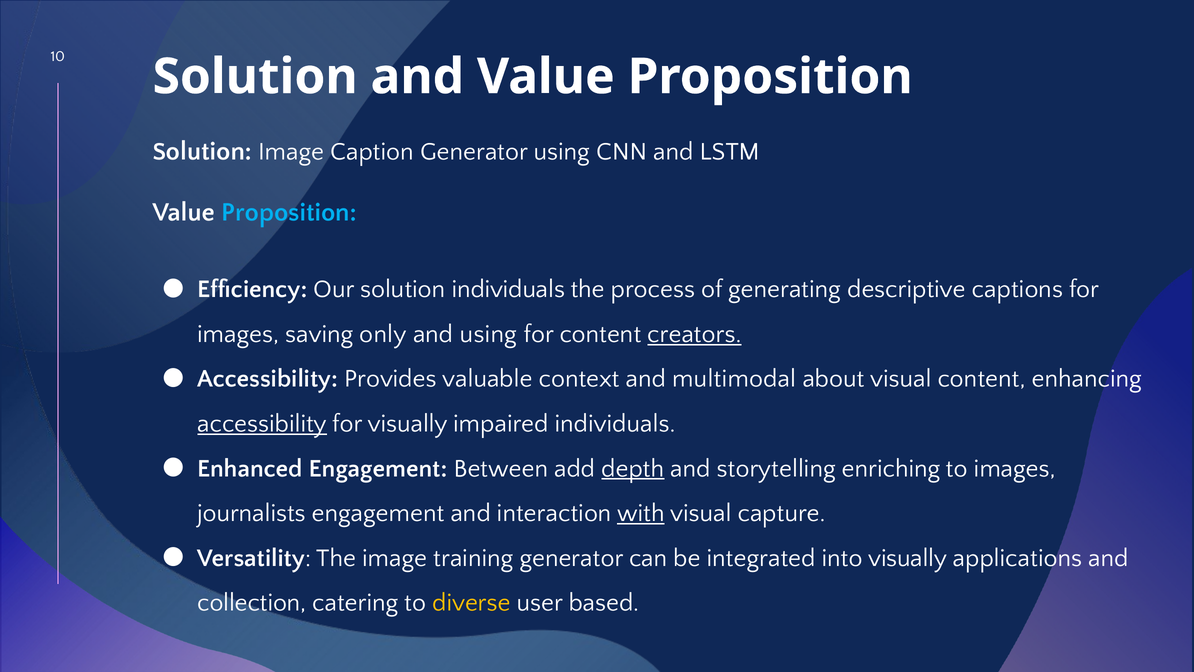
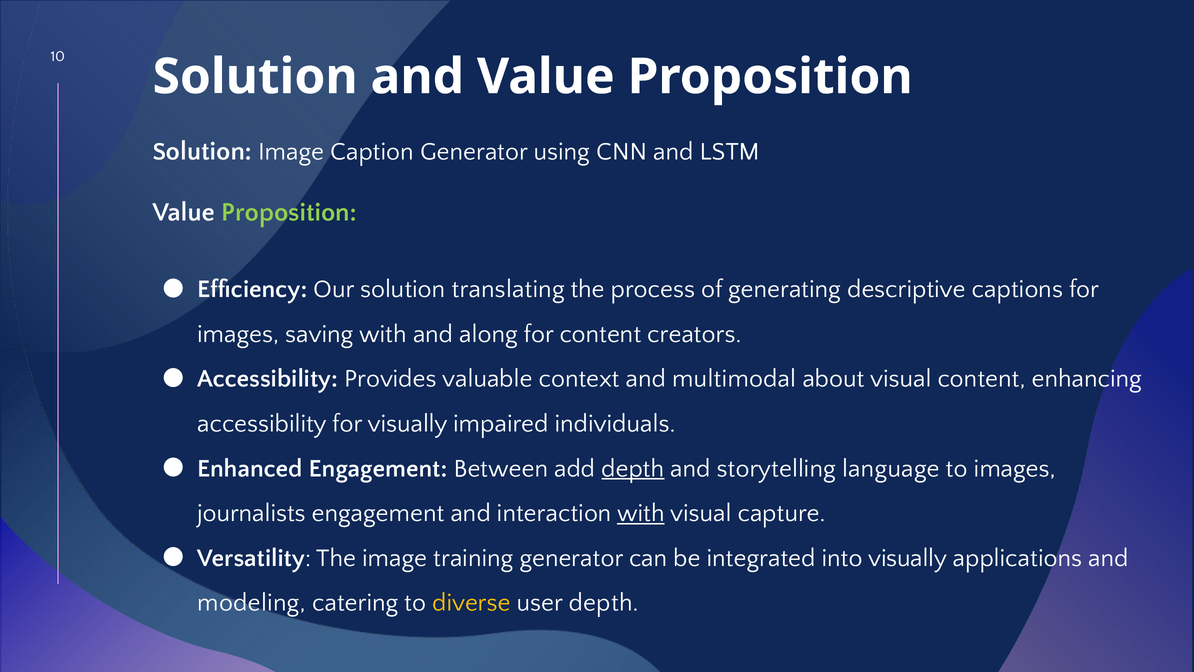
Proposition at (289, 212) colour: light blue -> light green
solution individuals: individuals -> translating
saving only: only -> with
and using: using -> along
creators underline: present -> none
accessibility at (262, 423) underline: present -> none
enriching: enriching -> language
collection: collection -> modeling
user based: based -> depth
